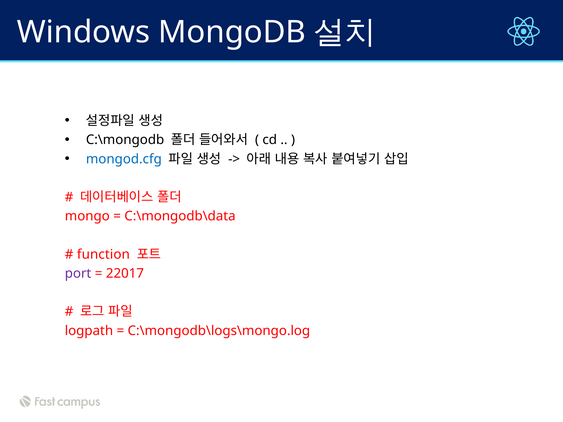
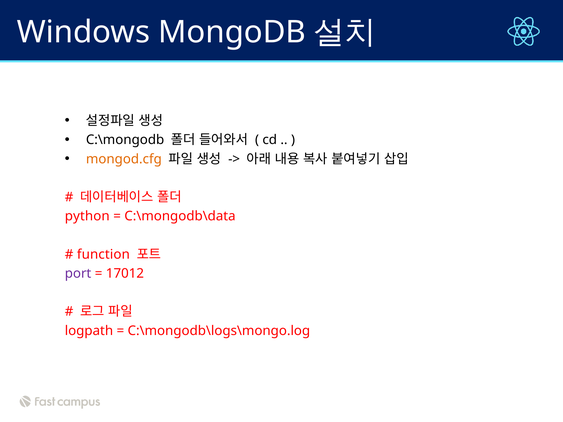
mongod.cfg colour: blue -> orange
mongo: mongo -> python
22017: 22017 -> 17012
